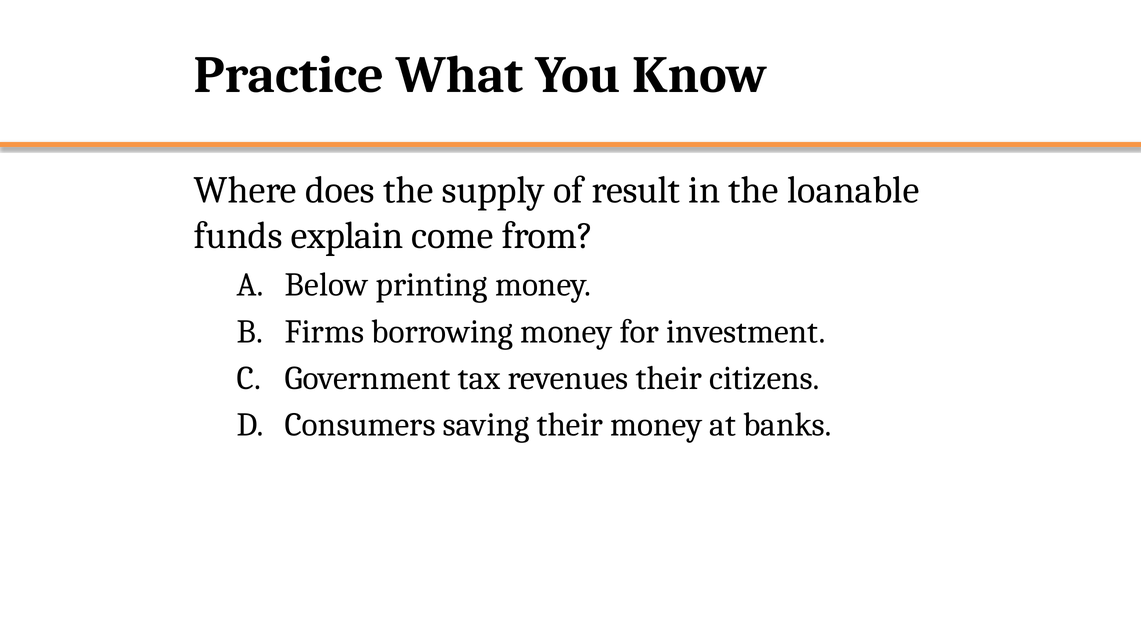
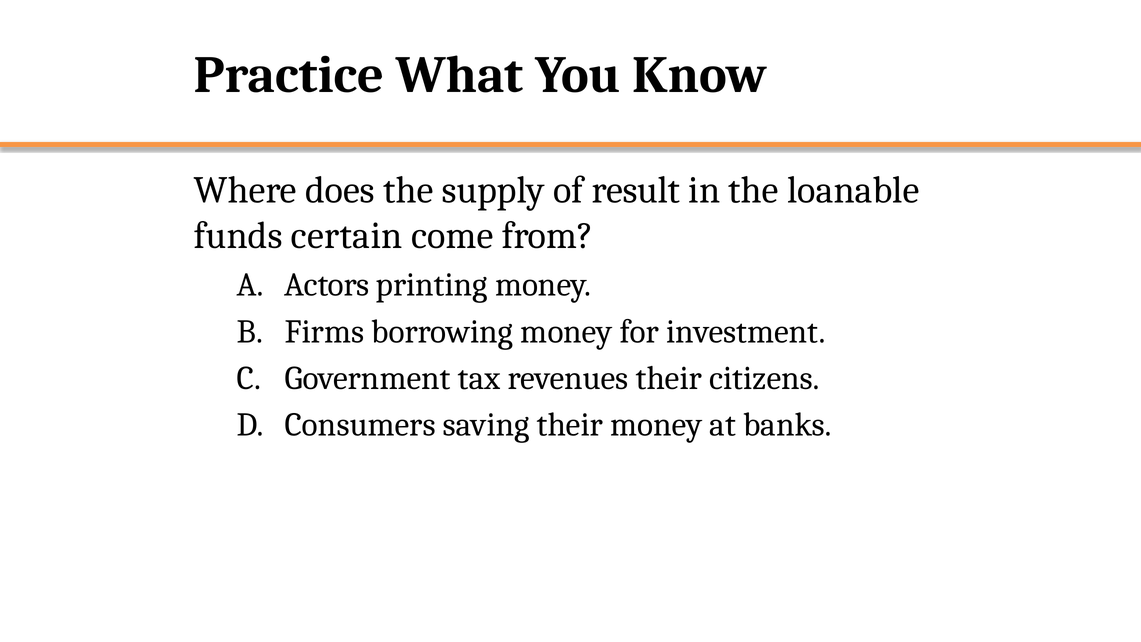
explain: explain -> certain
Below: Below -> Actors
